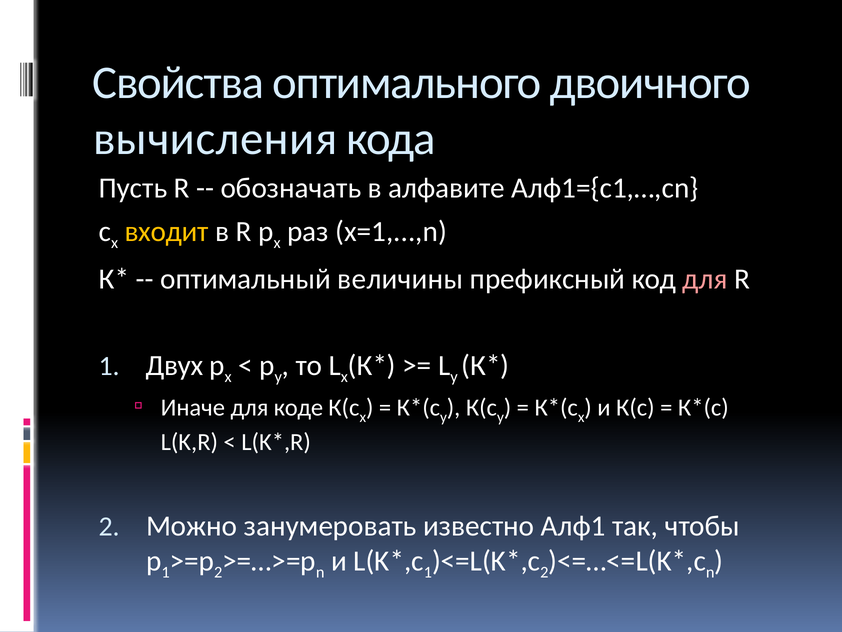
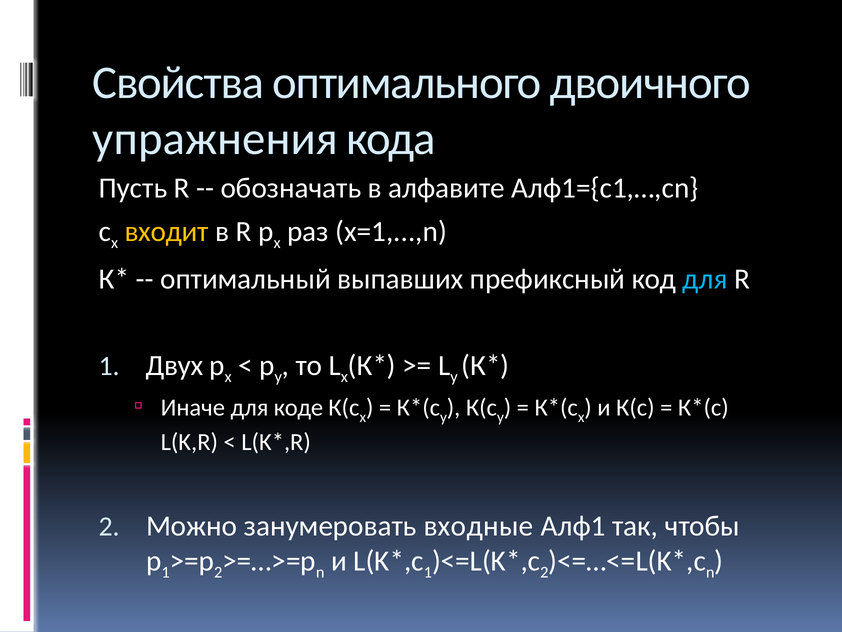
вычисления: вычисления -> упражнения
величины: величины -> выпавших
для at (705, 279) colour: pink -> light blue
известно: известно -> входные
